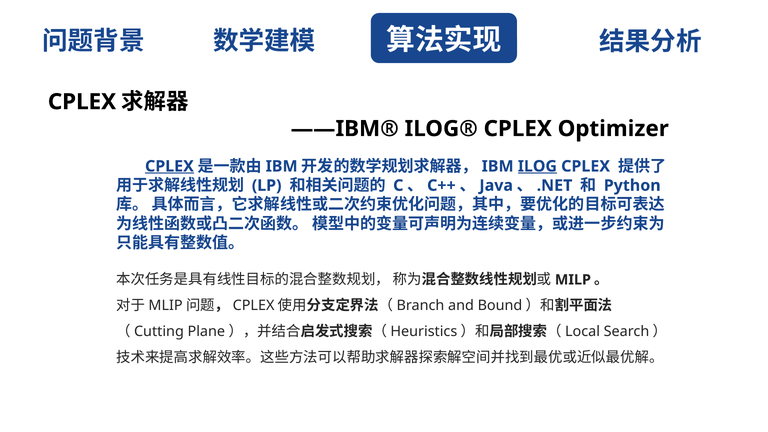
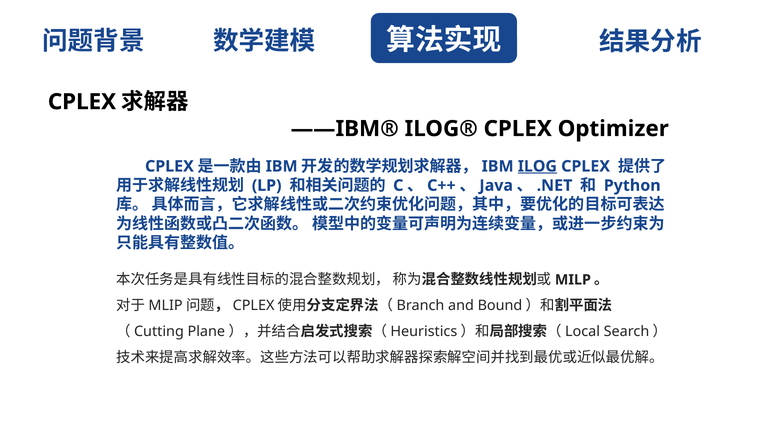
CPLEX at (169, 166) underline: present -> none
